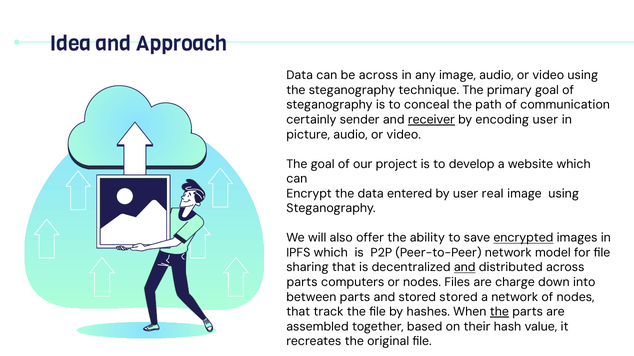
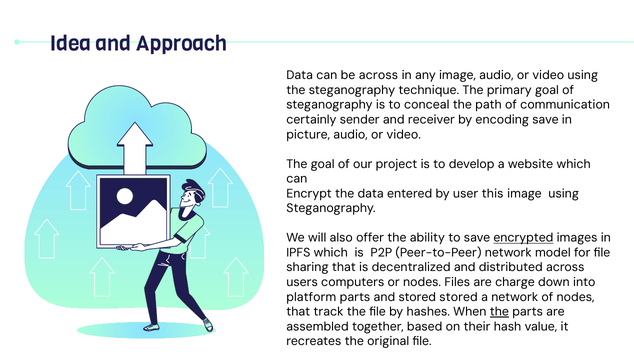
receiver underline: present -> none
encoding user: user -> save
real: real -> this
and at (465, 268) underline: present -> none
parts at (302, 283): parts -> users
between: between -> platform
